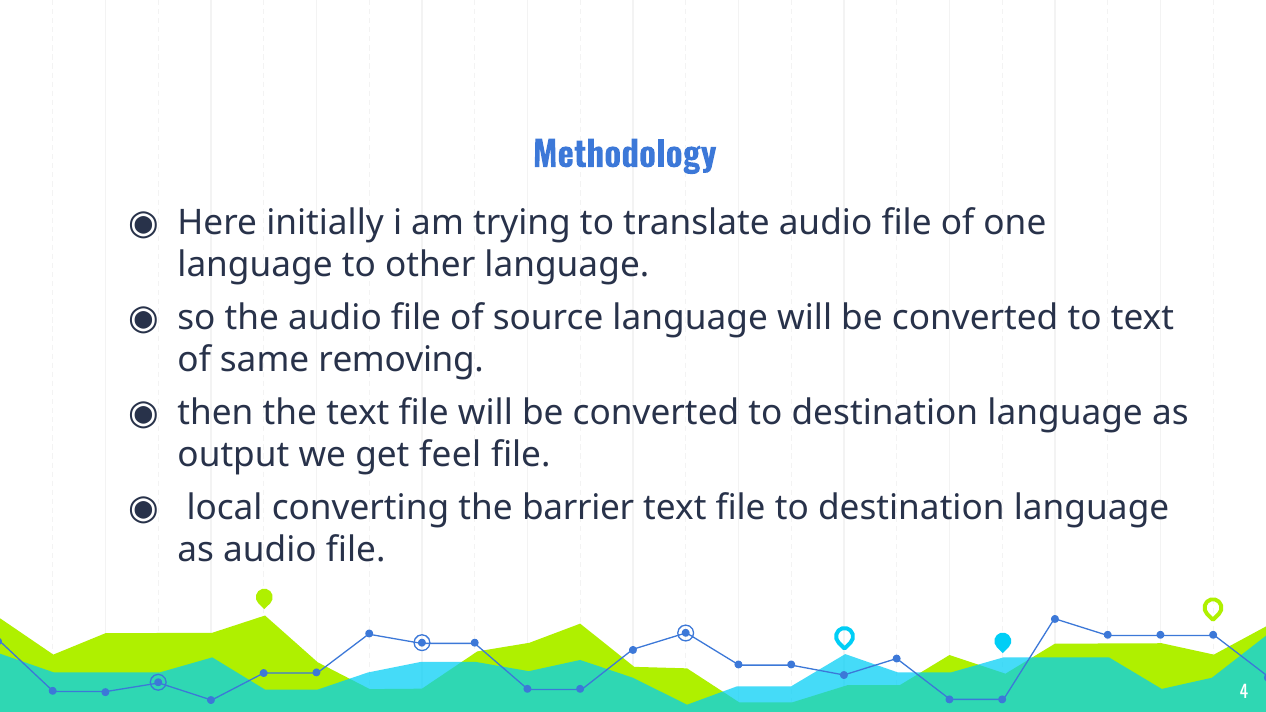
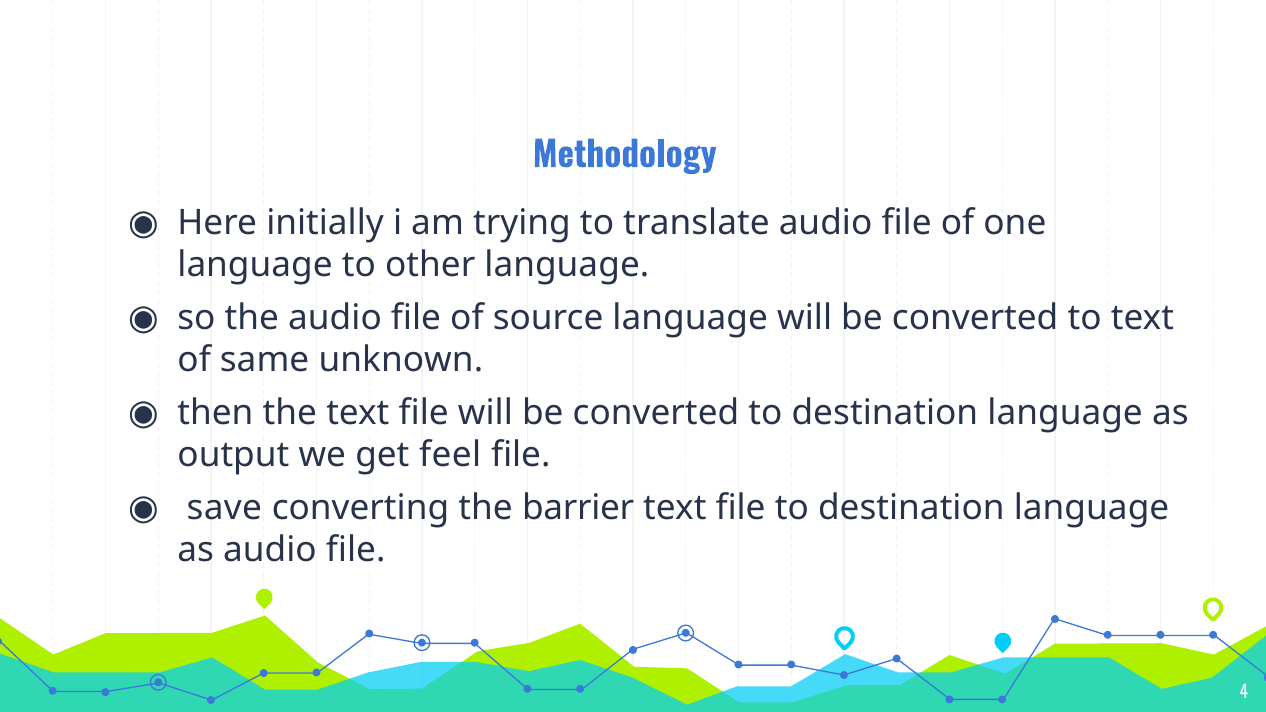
removing: removing -> unknown
local: local -> save
